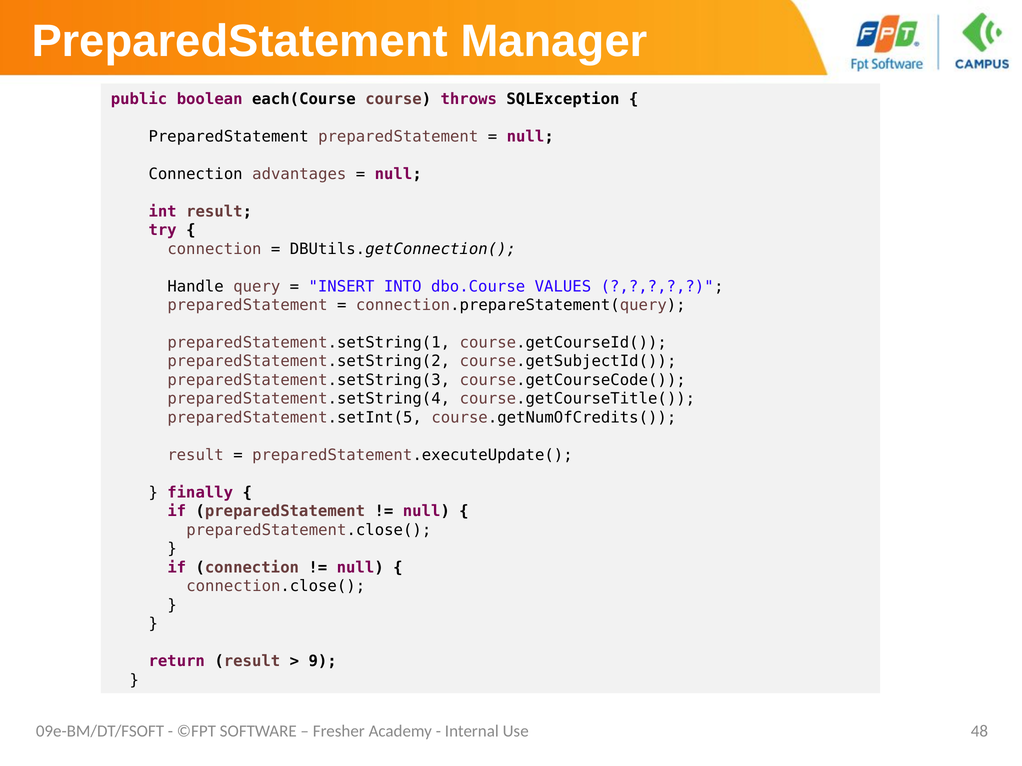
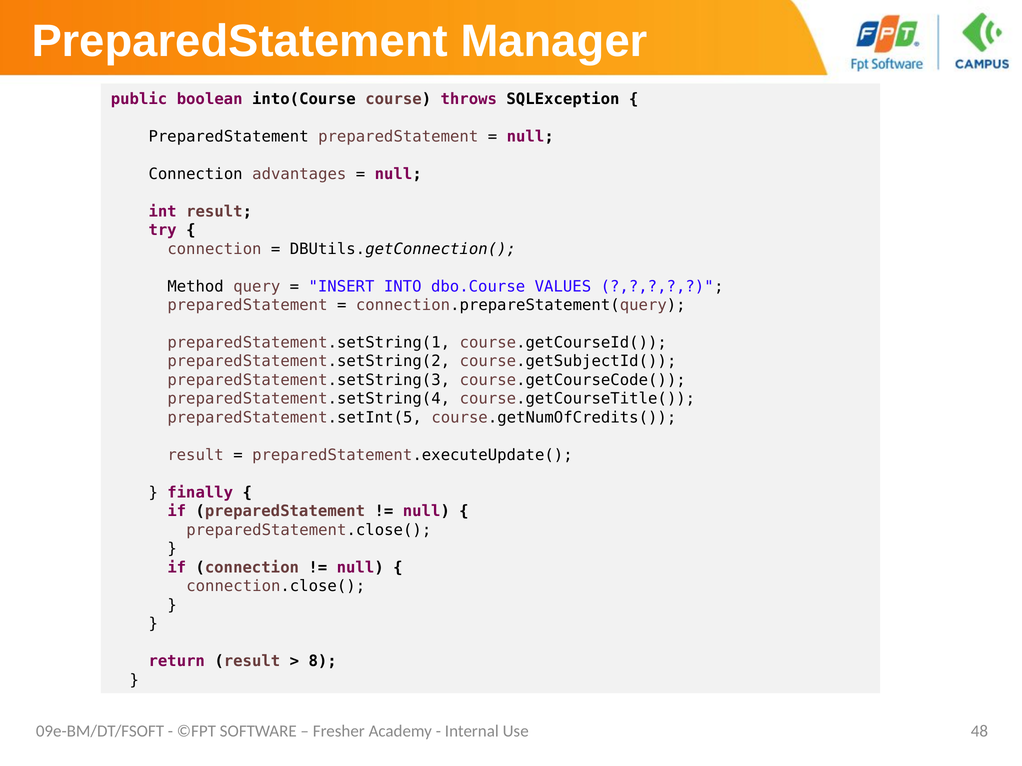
each(Course: each(Course -> into(Course
Handle: Handle -> Method
9: 9 -> 8
